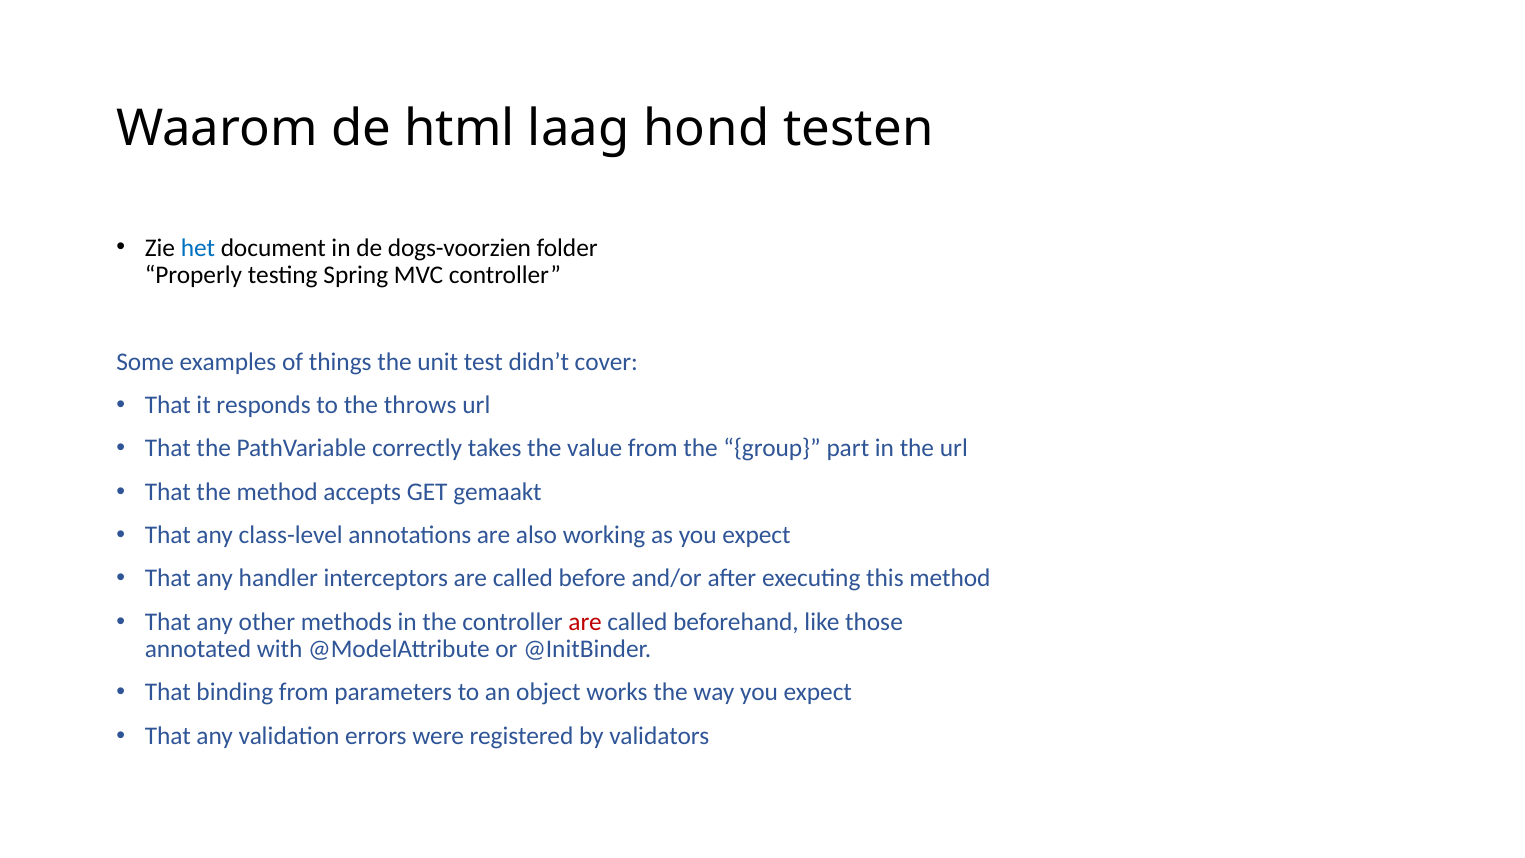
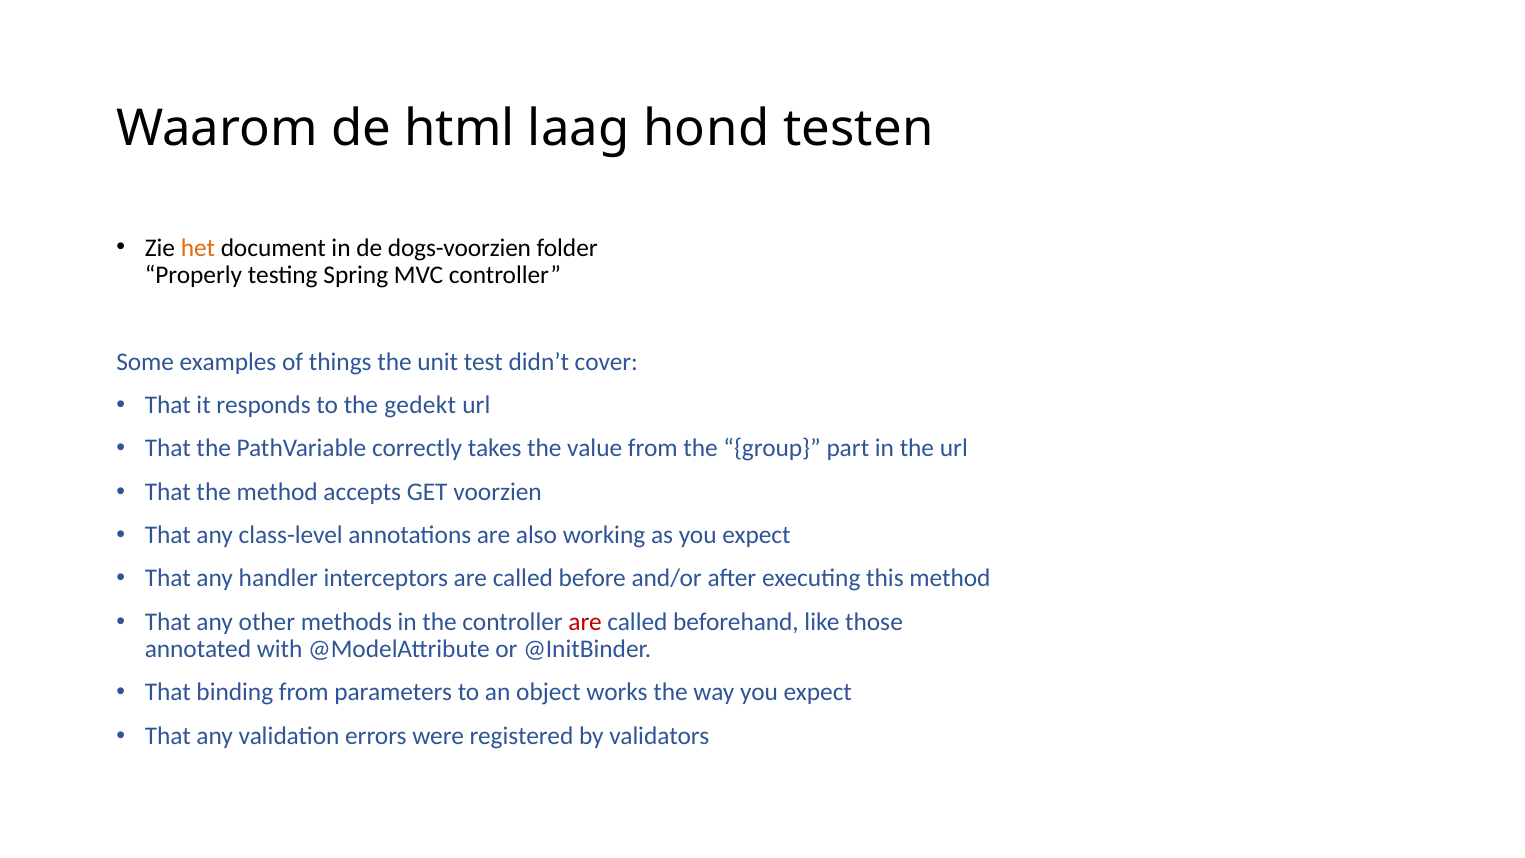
het colour: blue -> orange
throws: throws -> gedekt
gemaakt: gemaakt -> voorzien
